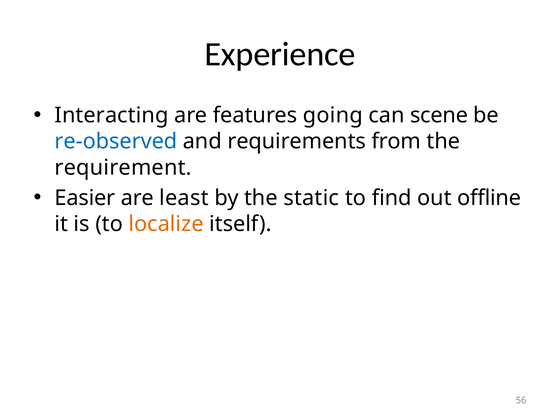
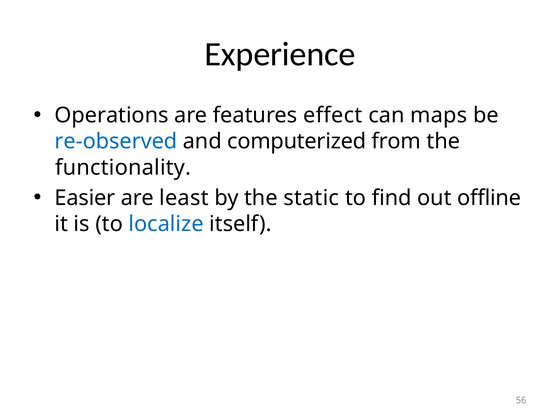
Interacting: Interacting -> Operations
going: going -> effect
scene: scene -> maps
requirements: requirements -> computerized
requirement: requirement -> functionality
localize colour: orange -> blue
